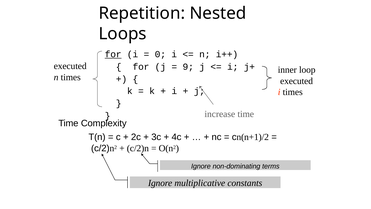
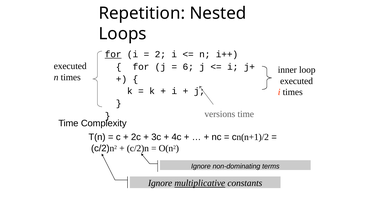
0 at (160, 54): 0 -> 2
9: 9 -> 6
increase: increase -> versions
multiplicative underline: none -> present
